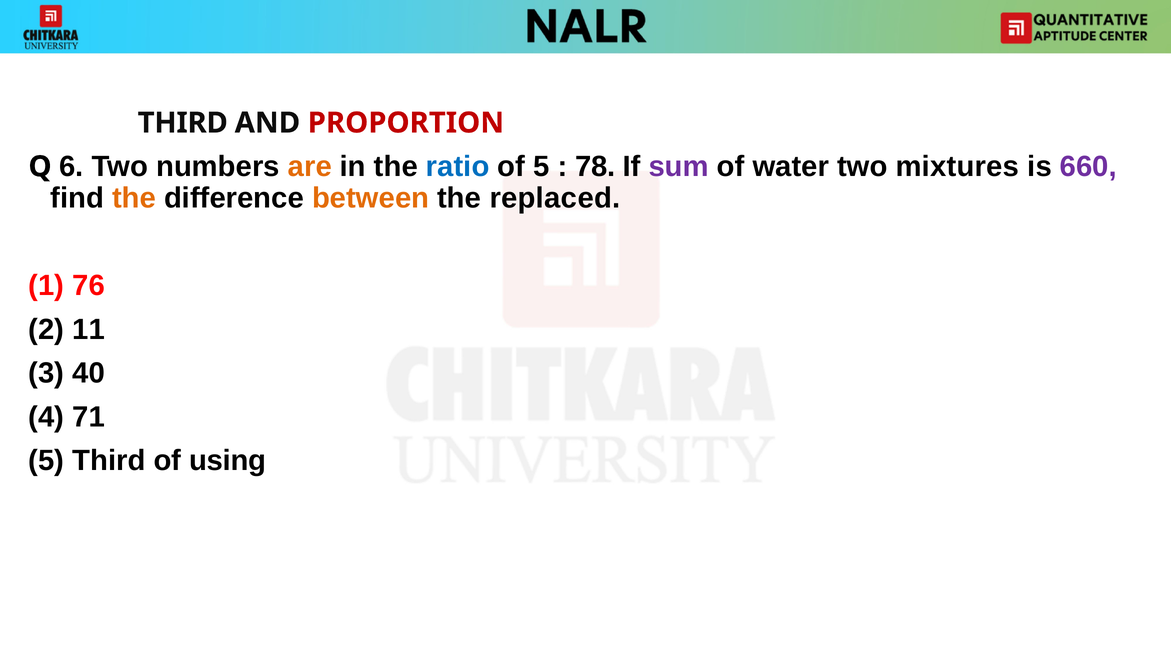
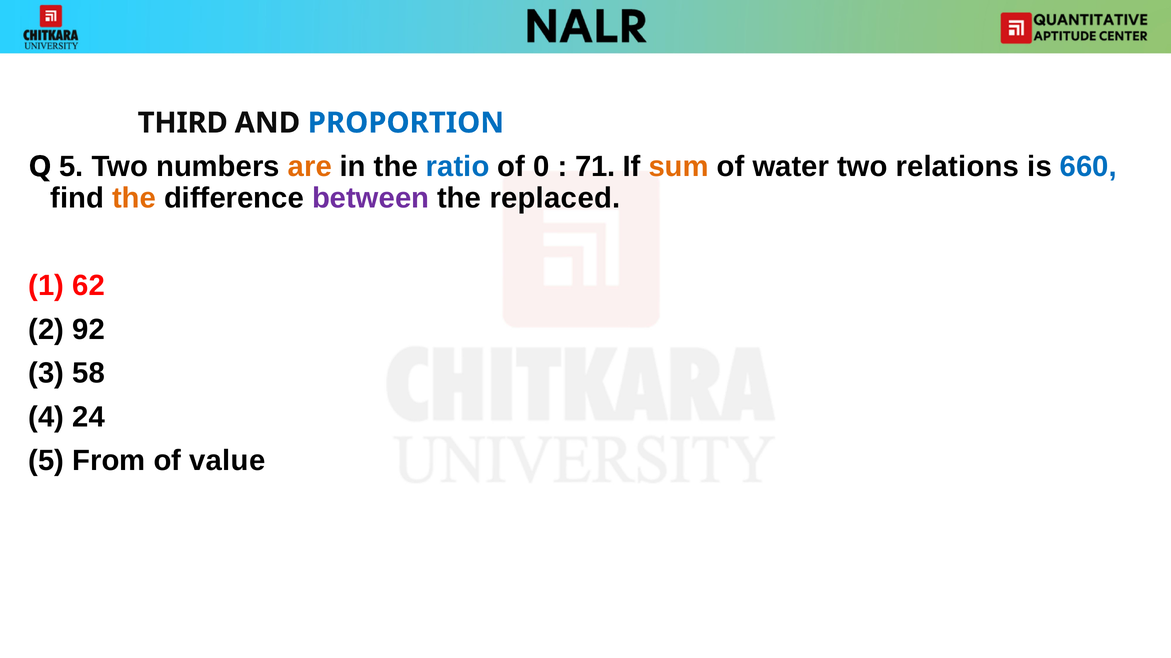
PROPORTION colour: red -> blue
Q 6: 6 -> 5
of 5: 5 -> 0
78: 78 -> 71
sum colour: purple -> orange
mixtures: mixtures -> relations
660 colour: purple -> blue
between colour: orange -> purple
76: 76 -> 62
11: 11 -> 92
40: 40 -> 58
71: 71 -> 24
5 Third: Third -> From
using: using -> value
